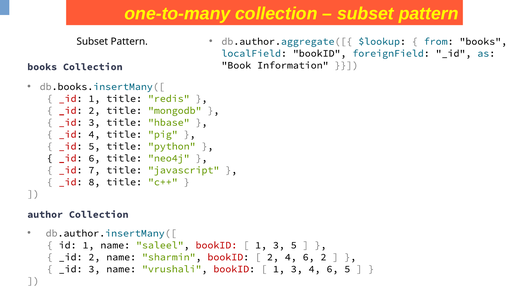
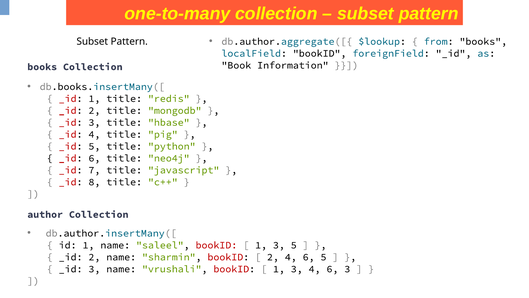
6 2: 2 -> 5
6 5: 5 -> 3
